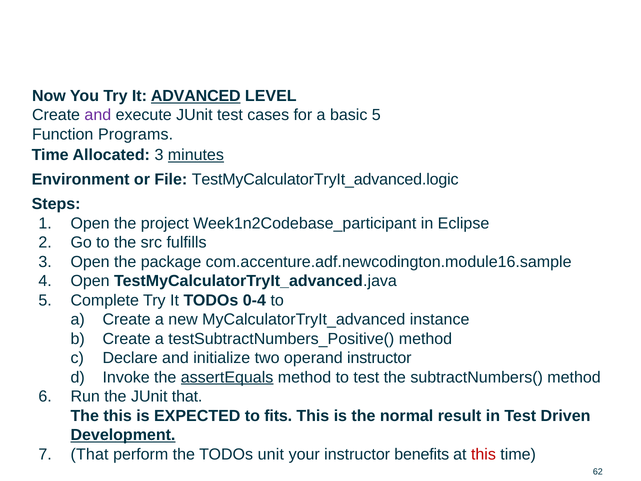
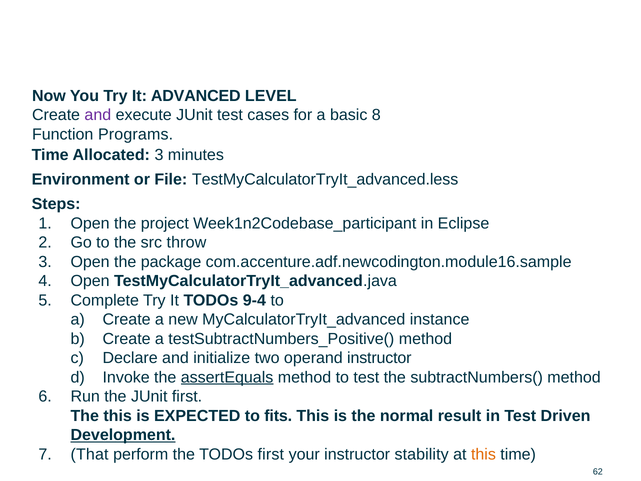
ADVANCED at (196, 96) underline: present -> none
basic 5: 5 -> 8
minutes underline: present -> none
TestMyCalculatorTryIt_advanced.logic: TestMyCalculatorTryIt_advanced.logic -> TestMyCalculatorTryIt_advanced.less
fulfills: fulfills -> throw
0-4: 0-4 -> 9-4
JUnit that: that -> first
TODOs unit: unit -> first
benefits: benefits -> stability
this at (483, 454) colour: red -> orange
